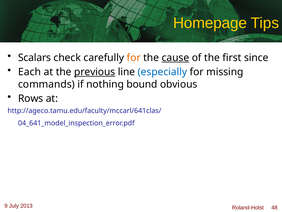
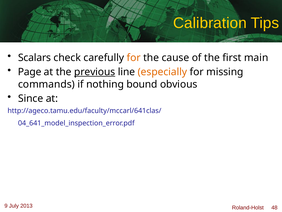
Homepage: Homepage -> Calibration
cause underline: present -> none
since: since -> main
Each: Each -> Page
especially colour: blue -> orange
Rows: Rows -> Since
